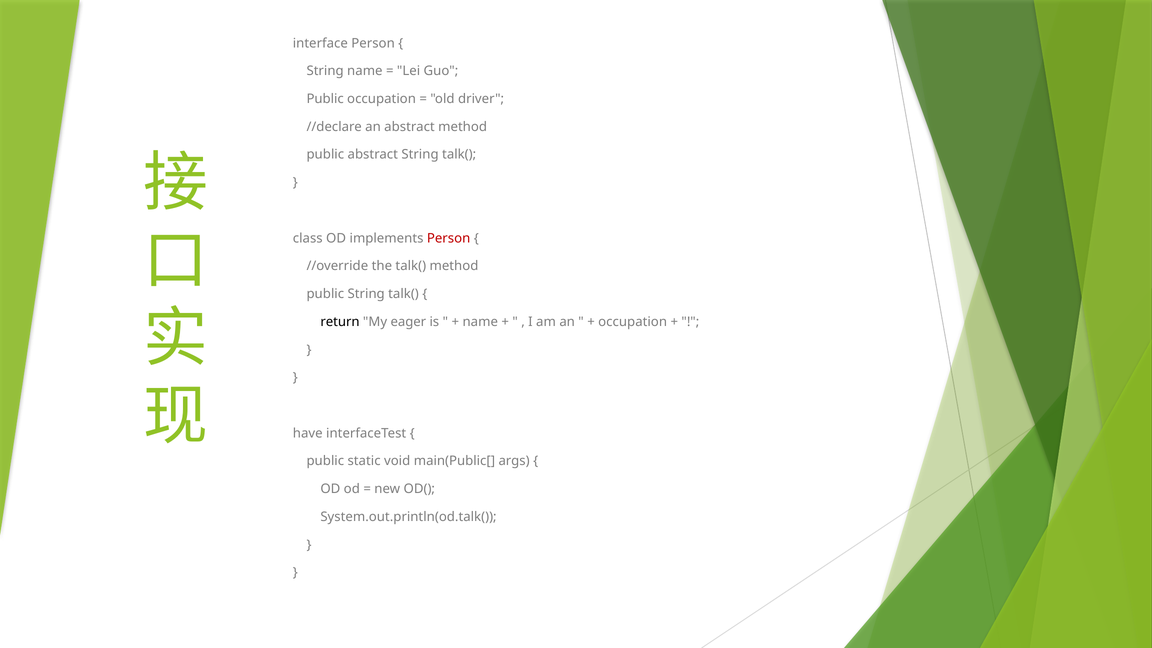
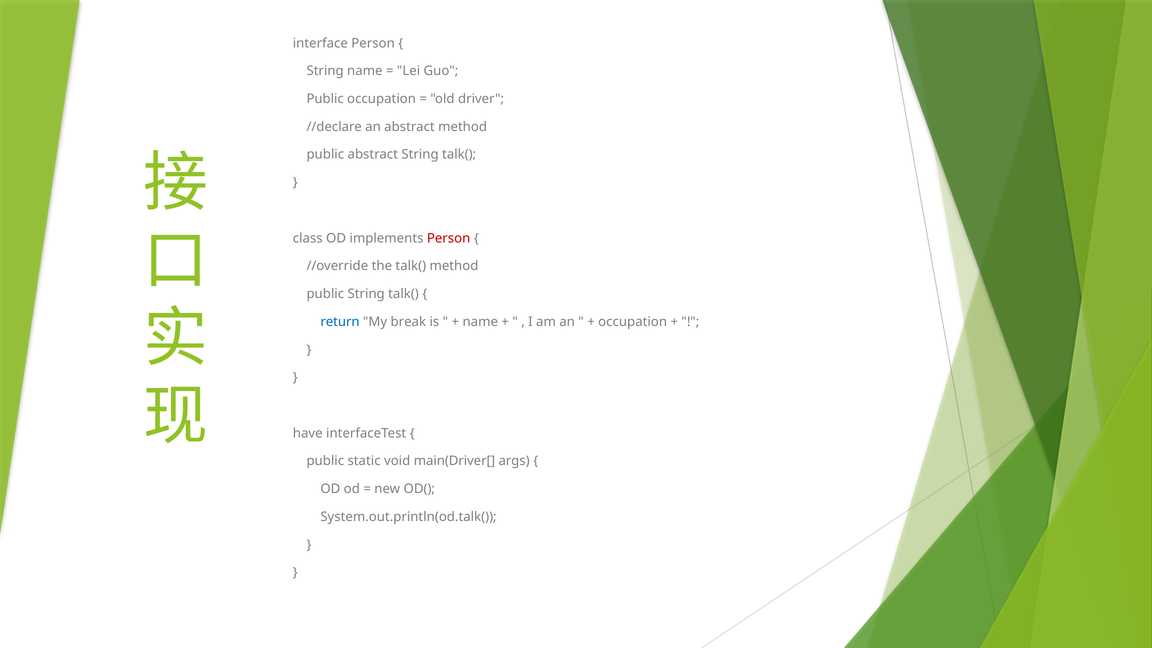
return colour: black -> blue
eager: eager -> break
main(Public[: main(Public[ -> main(Driver[
